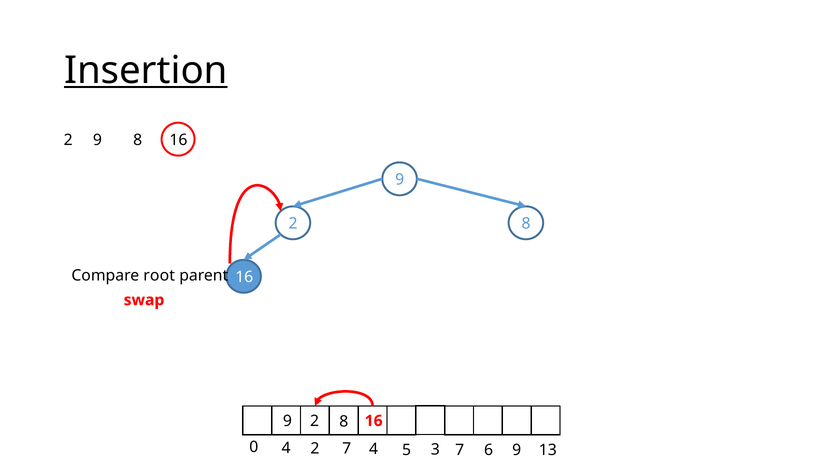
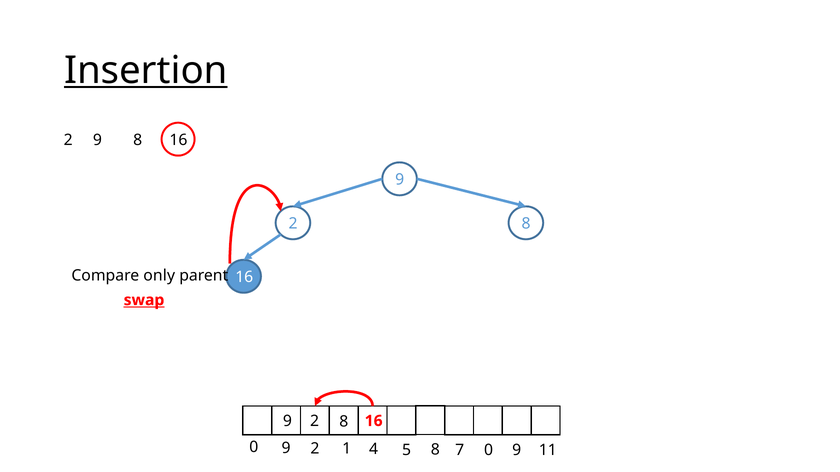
root: root -> only
swap underline: none -> present
4 at (286, 448): 4 -> 9
2 7: 7 -> 1
5 3: 3 -> 8
7 6: 6 -> 0
13: 13 -> 11
